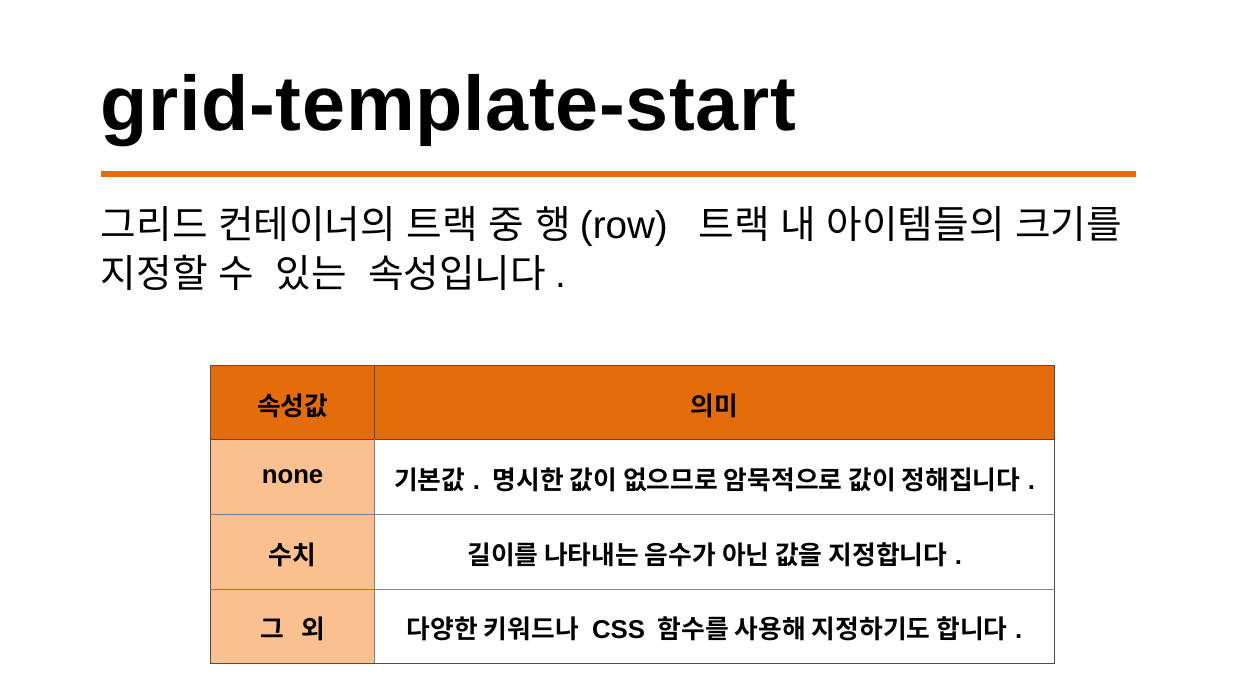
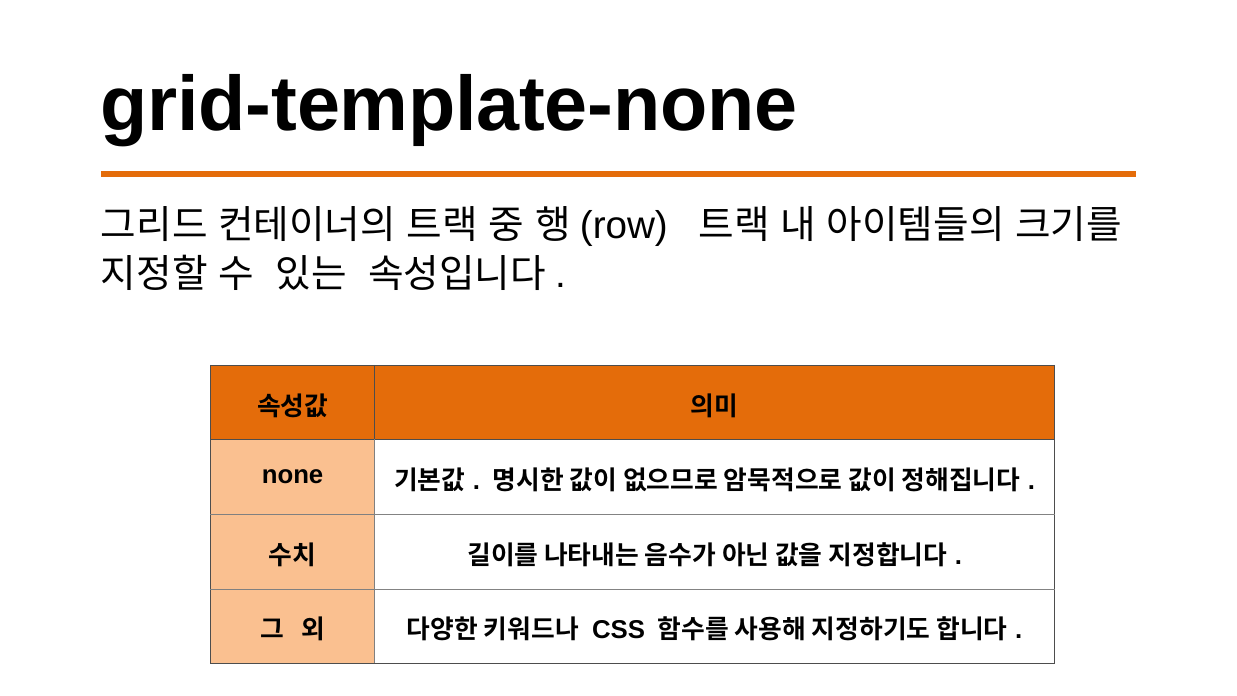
grid-template-start: grid-template-start -> grid-template-none
